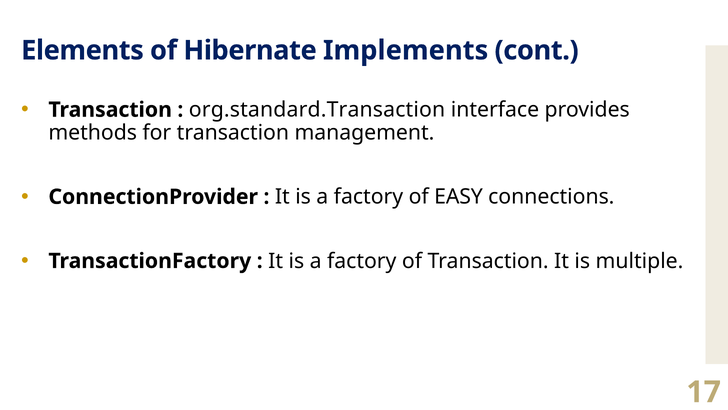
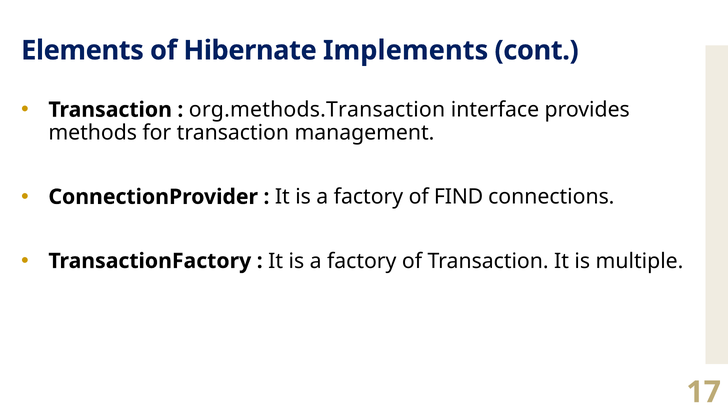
org.standard.Transaction: org.standard.Transaction -> org.methods.Transaction
EASY: EASY -> FIND
